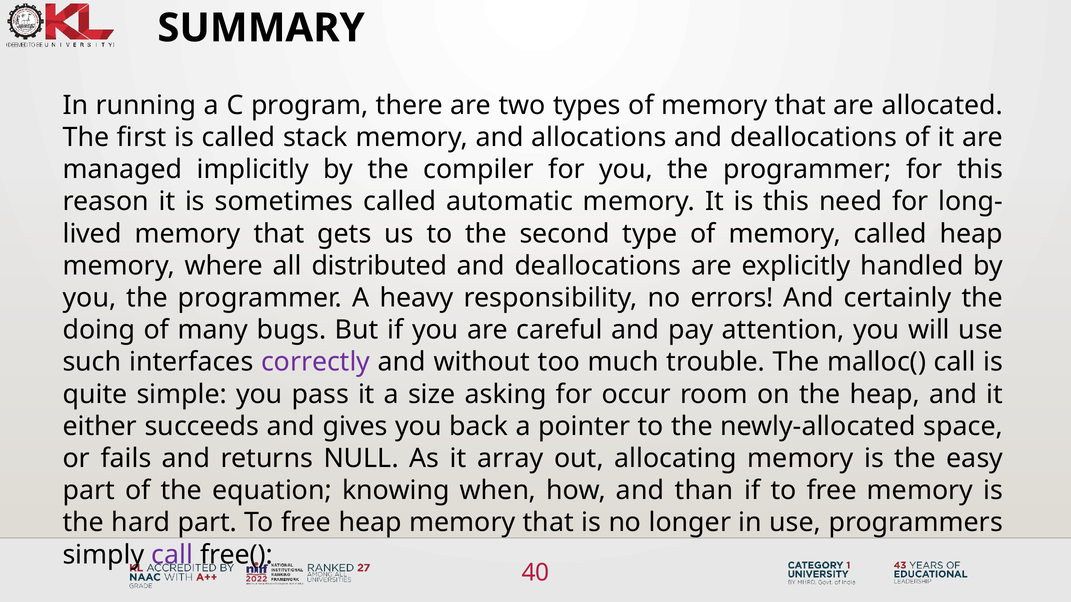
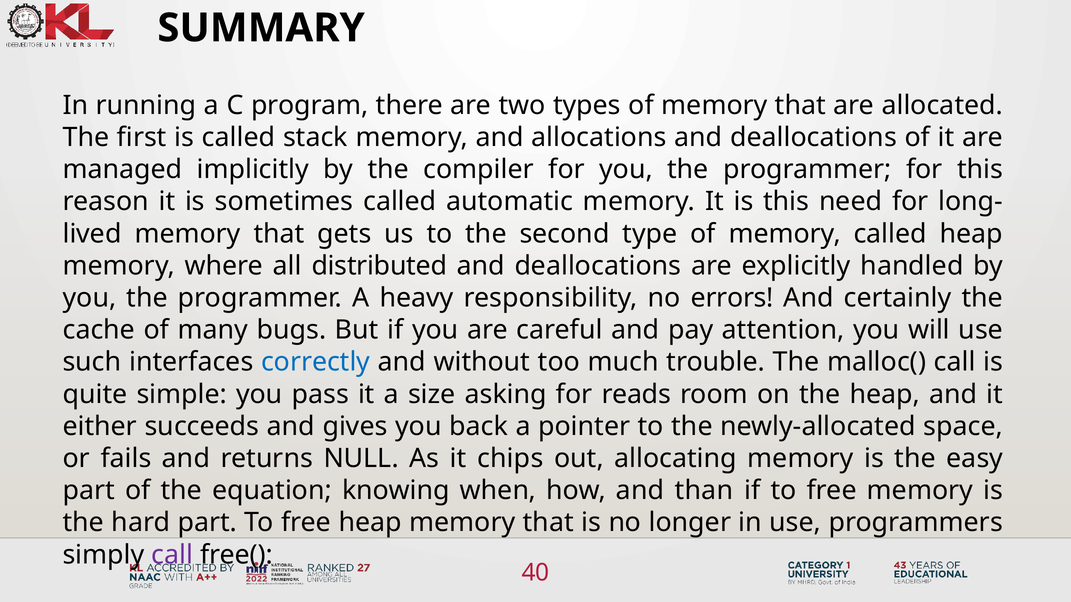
doing: doing -> cache
correctly colour: purple -> blue
occur: occur -> reads
array: array -> chips
